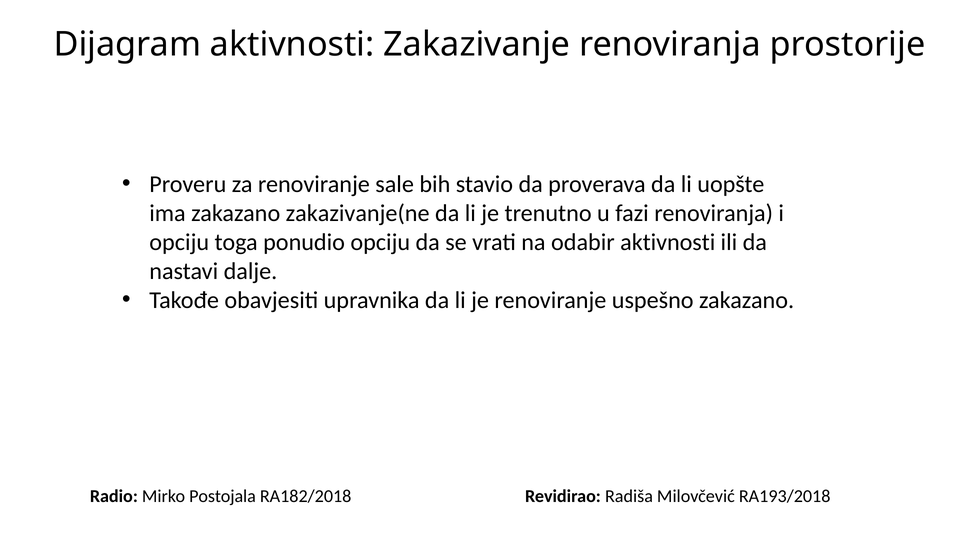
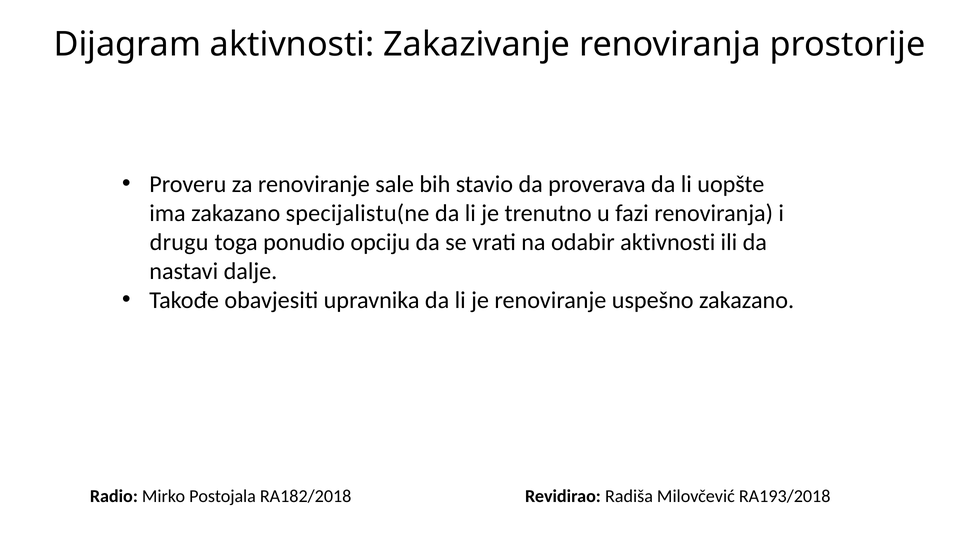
zakazivanje(ne: zakazivanje(ne -> specijalistu(ne
opciju at (179, 242): opciju -> drugu
